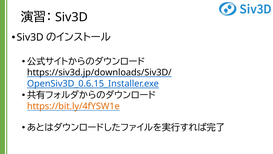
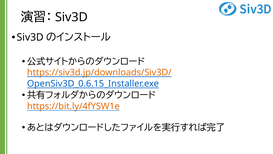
https://siv3d.jp/downloads/Siv3D/ colour: black -> orange
